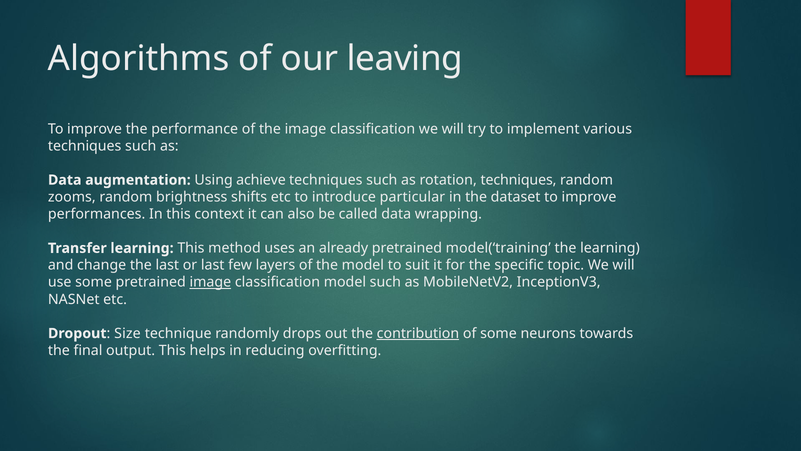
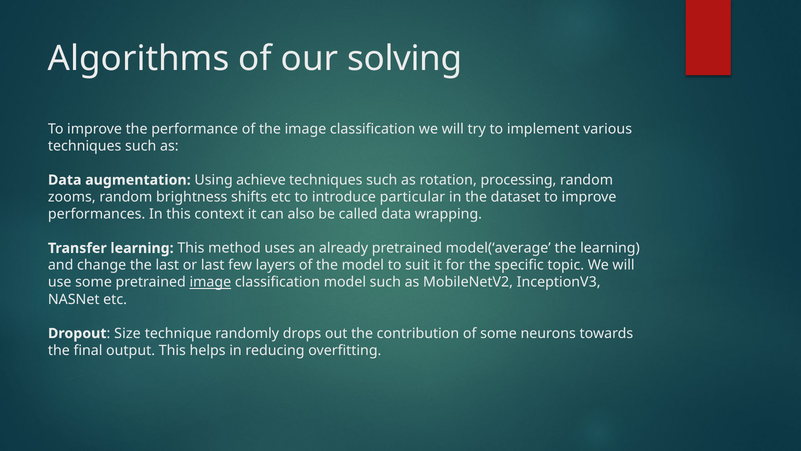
leaving: leaving -> solving
rotation techniques: techniques -> processing
model(‘training: model(‘training -> model(‘average
contribution underline: present -> none
